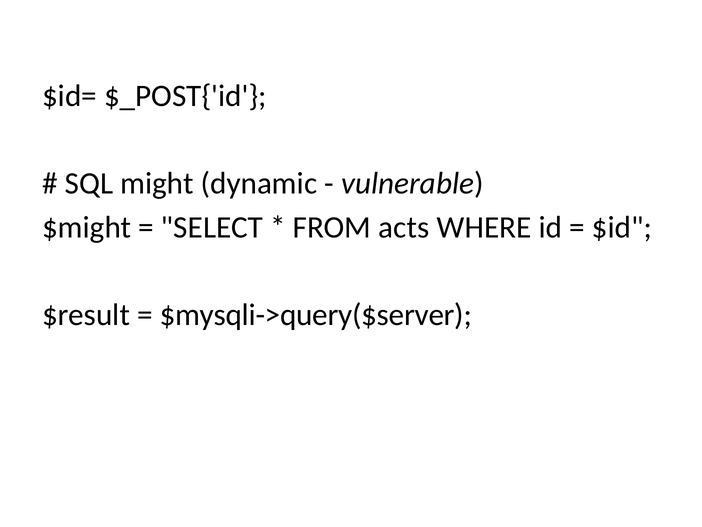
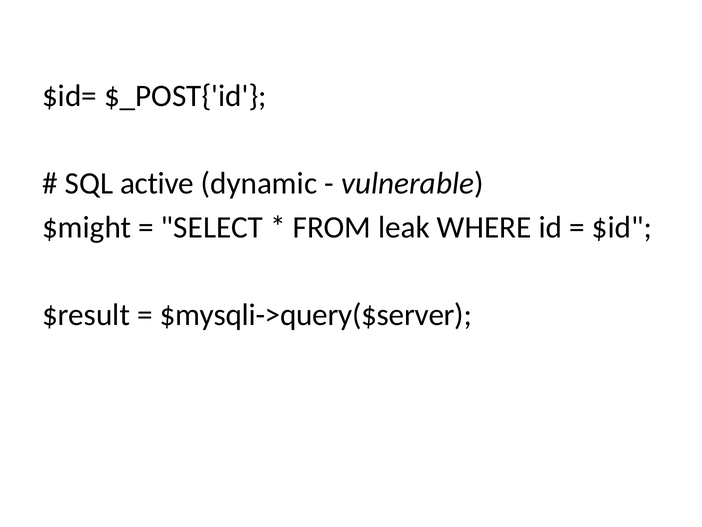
might: might -> active
acts: acts -> leak
